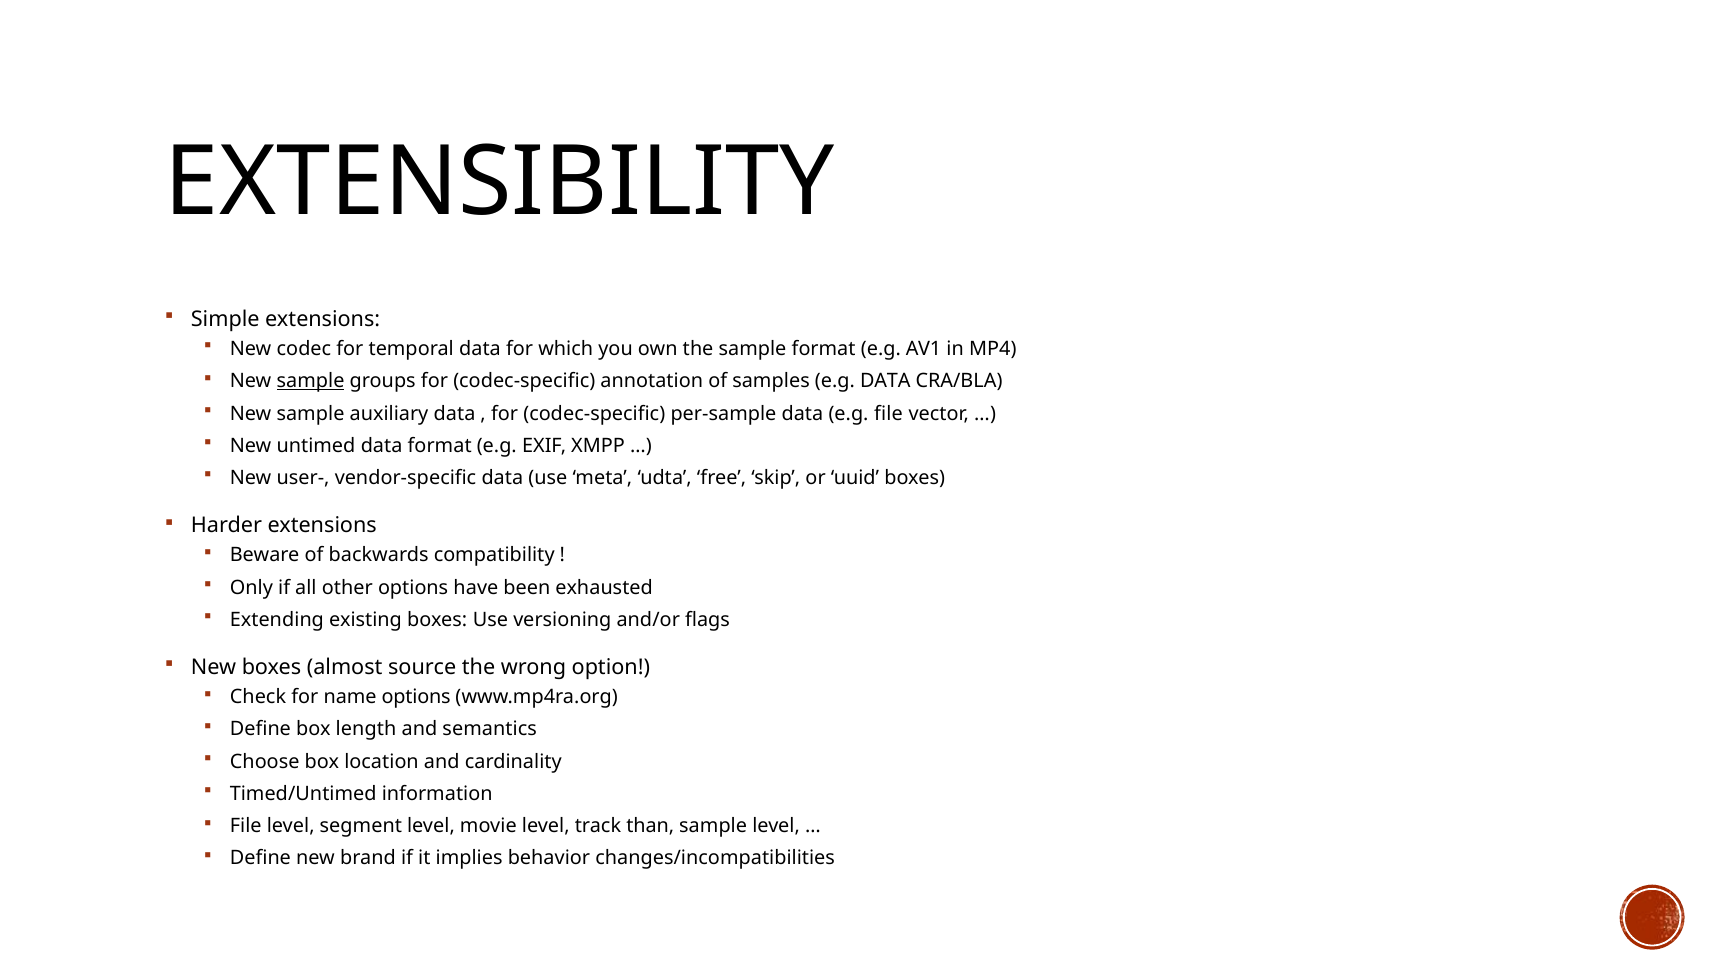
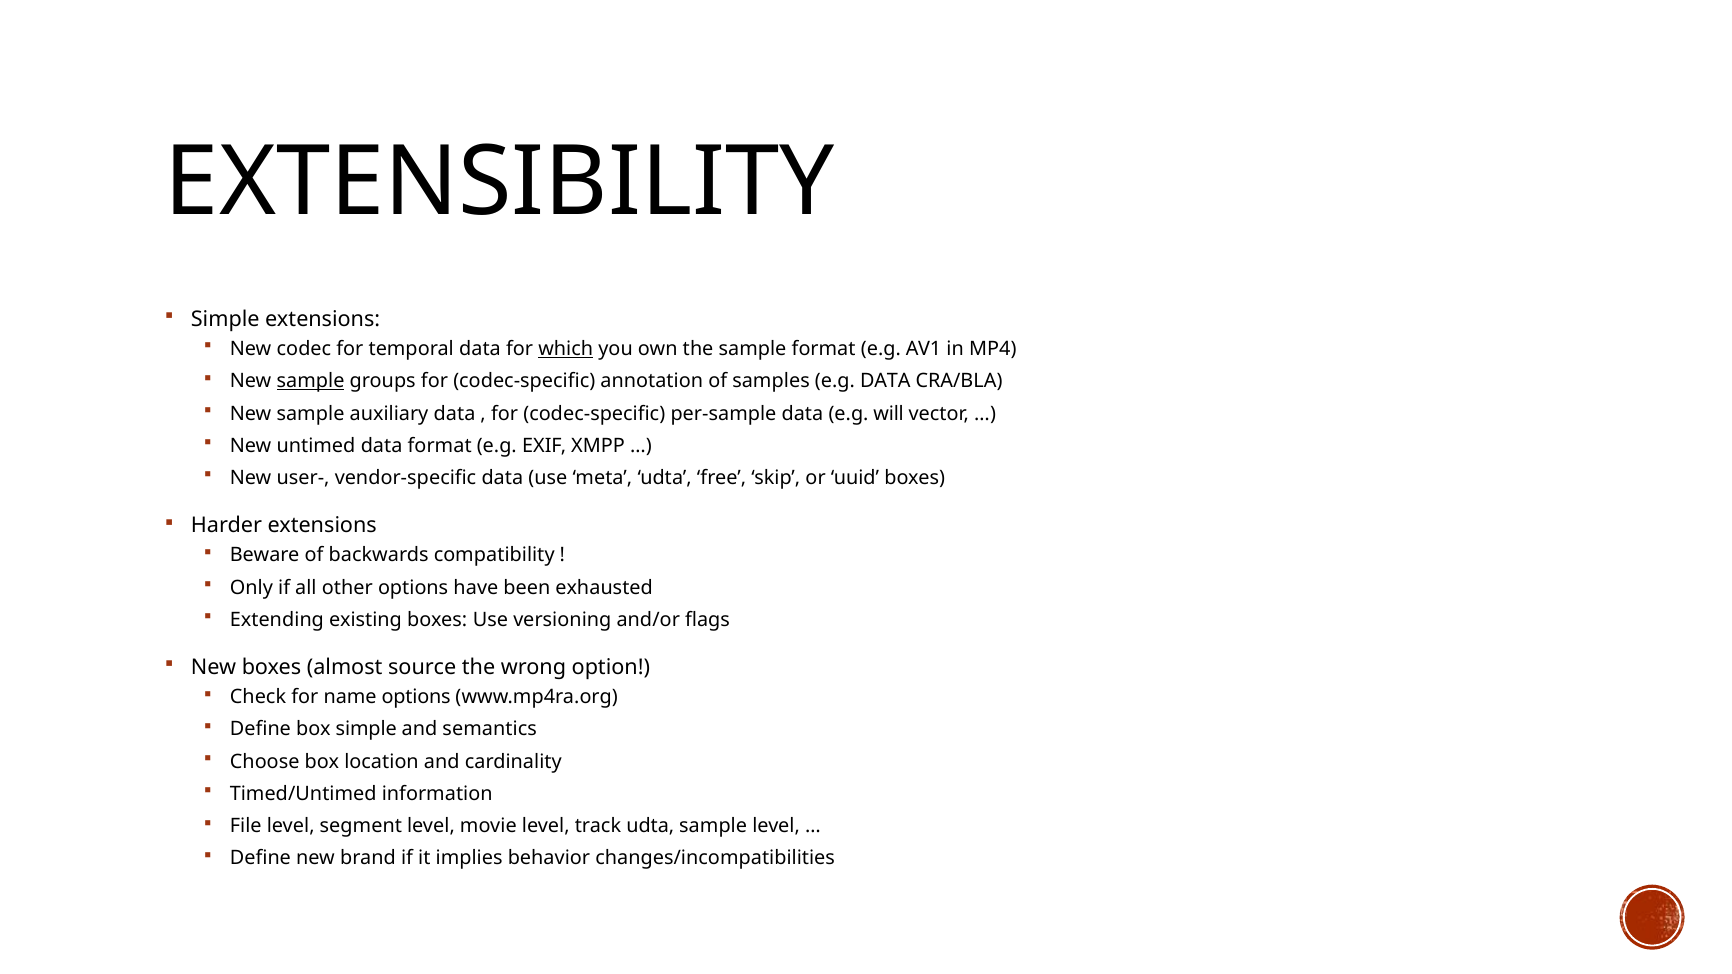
which underline: none -> present
e.g file: file -> will
box length: length -> simple
track than: than -> udta
